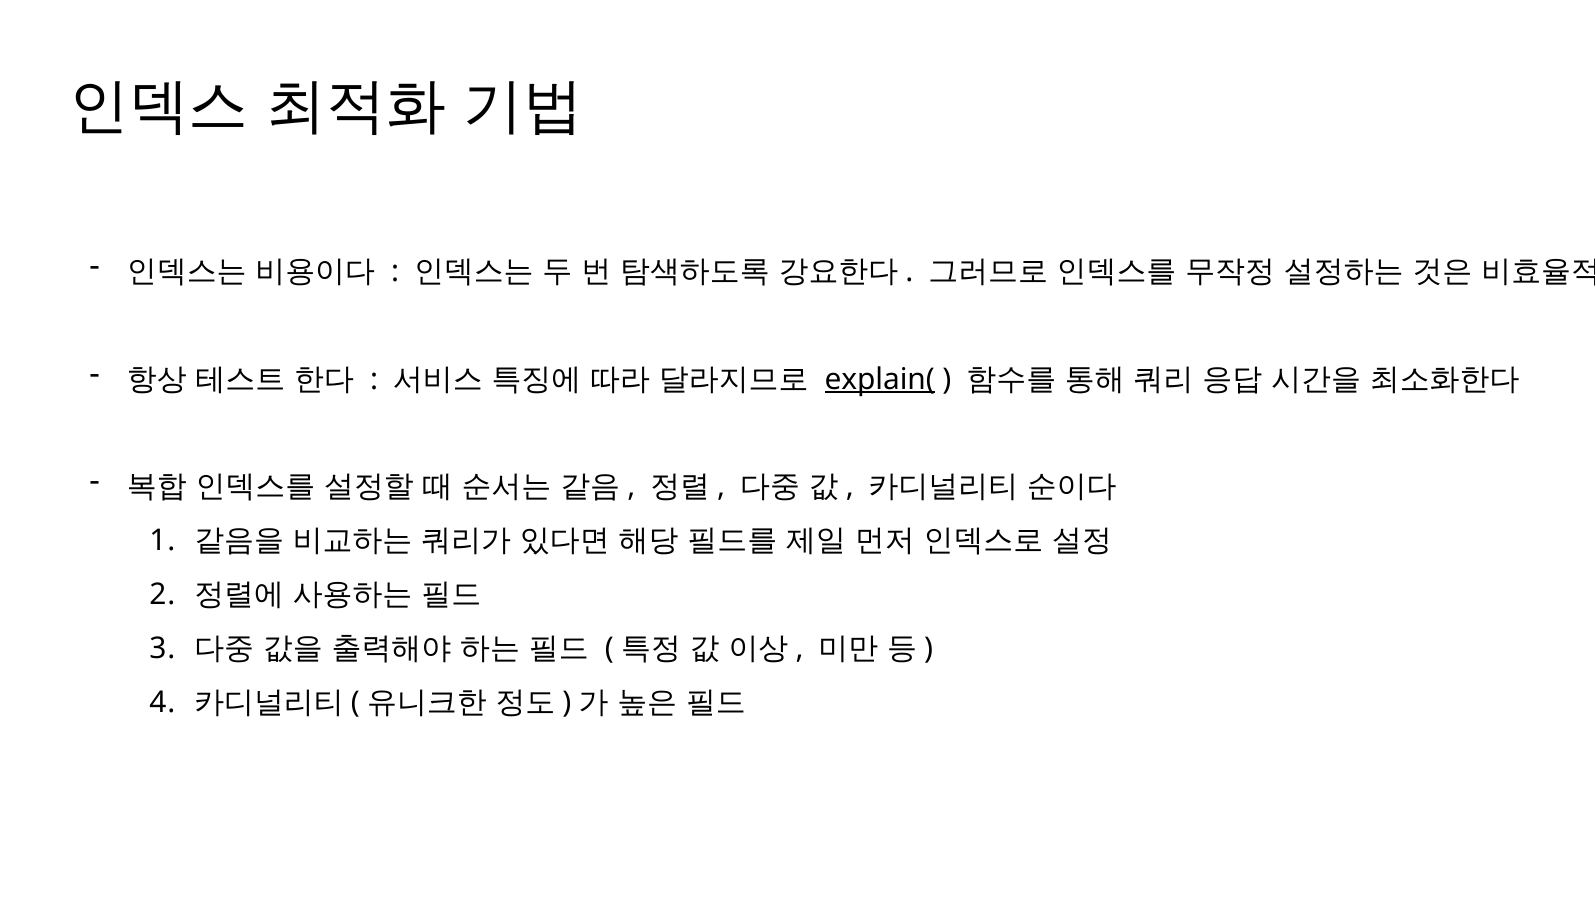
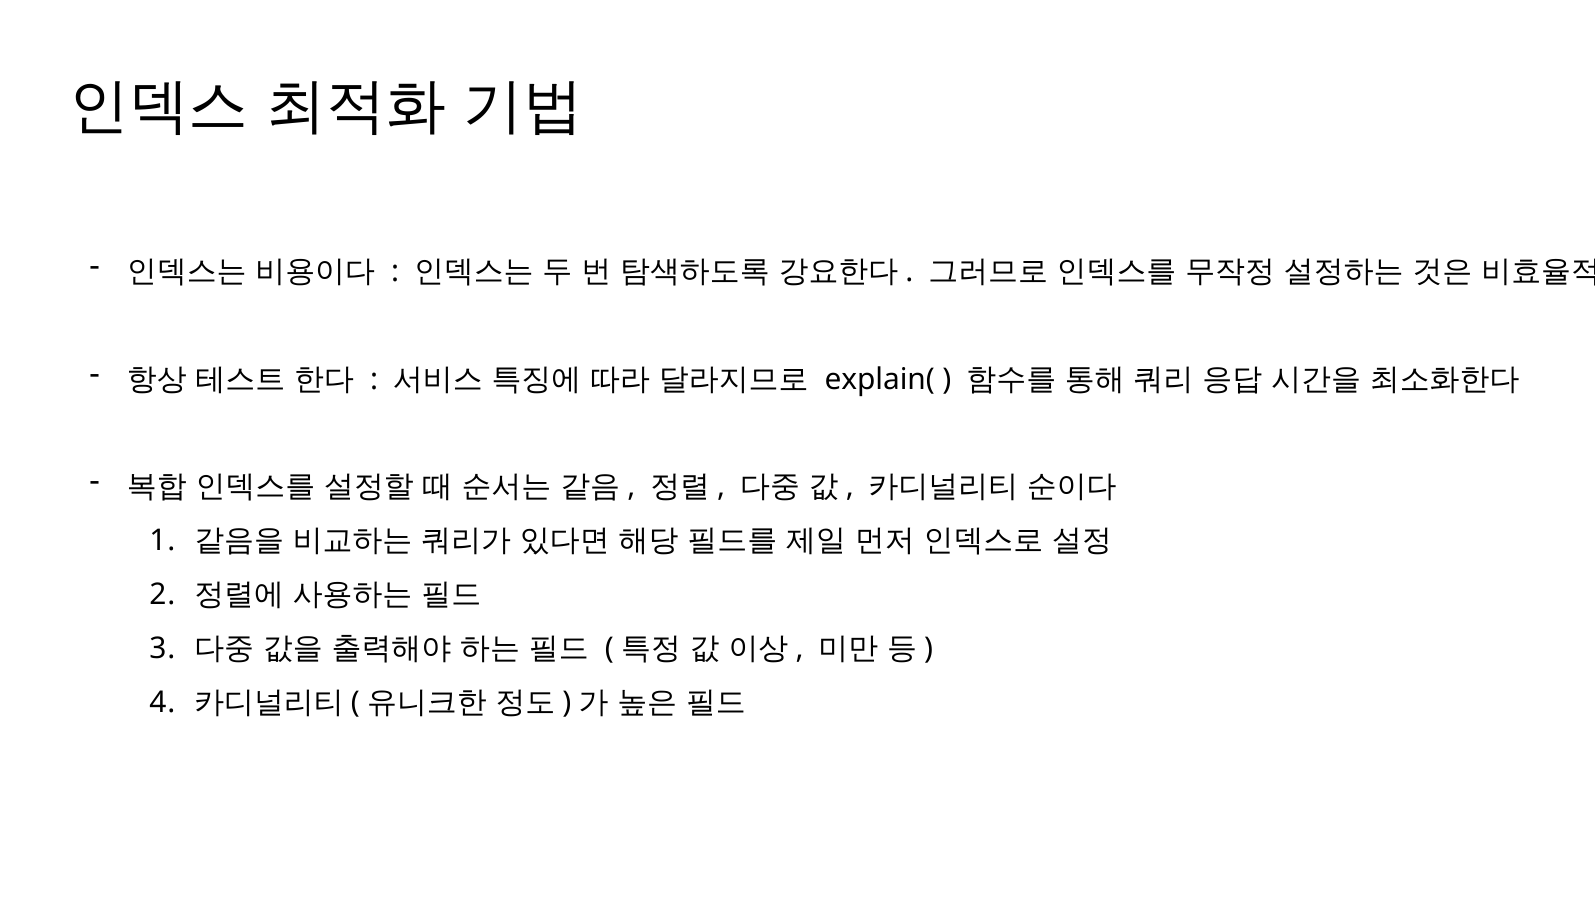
explain( underline: present -> none
